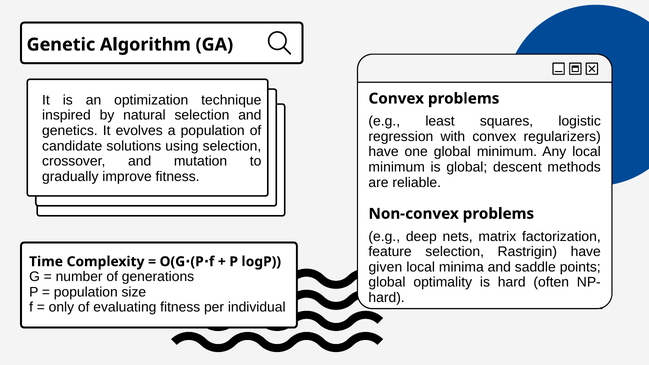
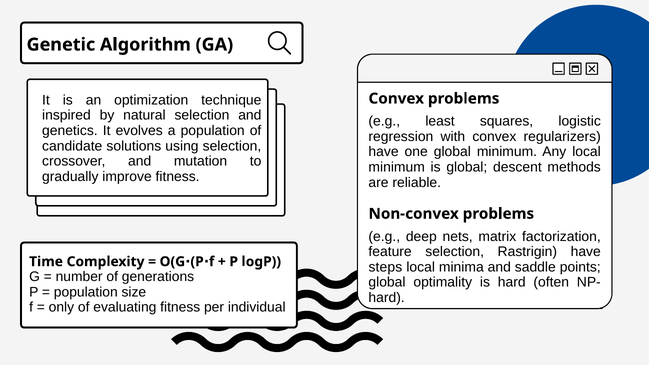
given: given -> steps
